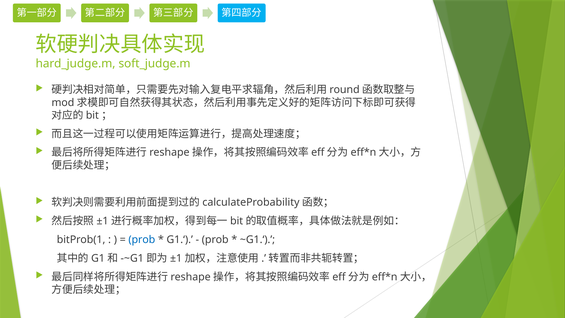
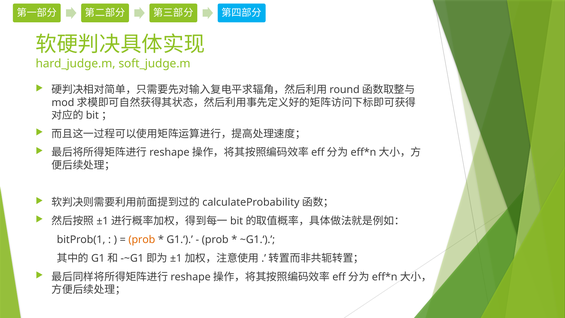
prob at (142, 239) colour: blue -> orange
